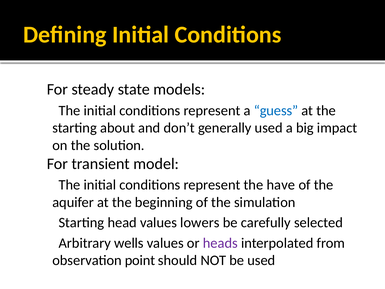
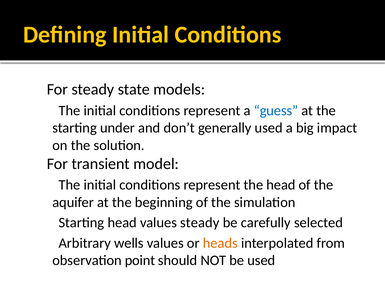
about: about -> under
the have: have -> head
values lowers: lowers -> steady
heads colour: purple -> orange
